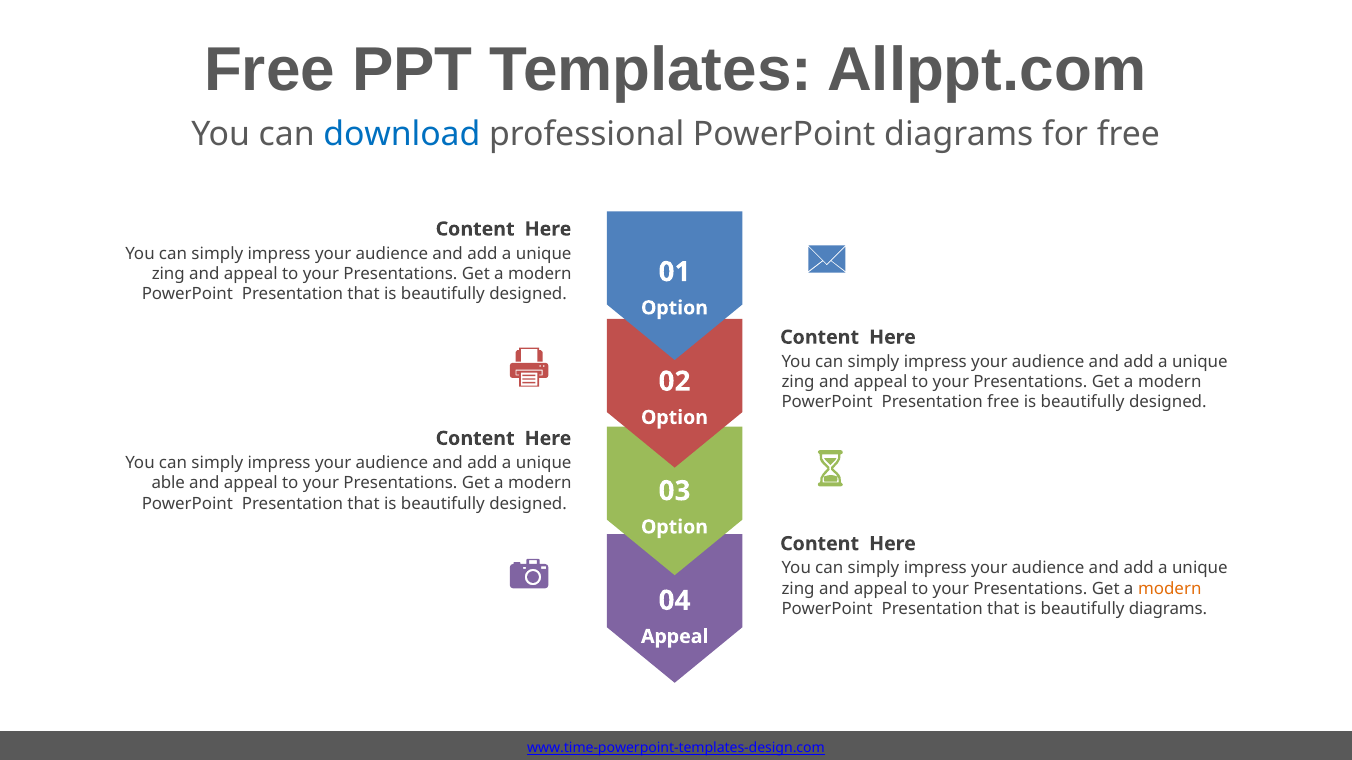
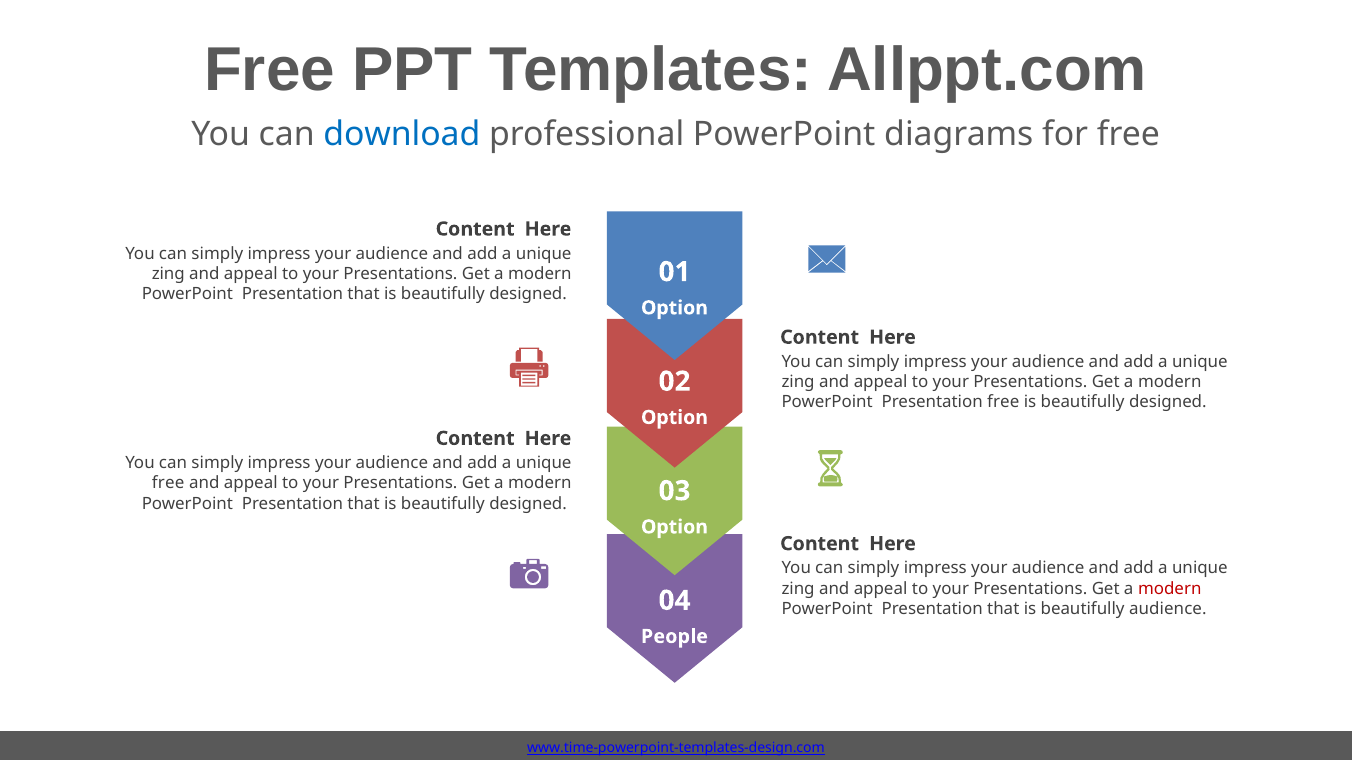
able at (168, 484): able -> free
modern at (1170, 589) colour: orange -> red
beautifully diagrams: diagrams -> audience
Appeal at (675, 637): Appeal -> People
